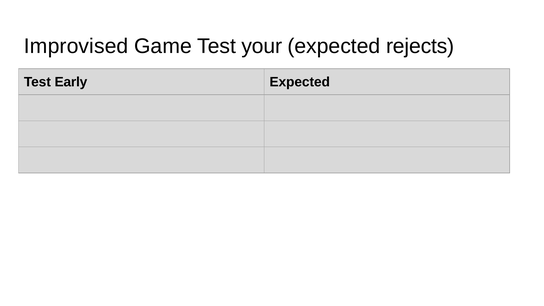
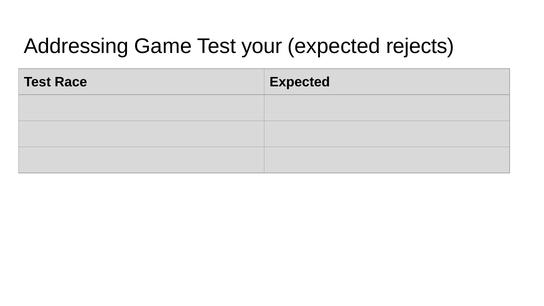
Improvised: Improvised -> Addressing
Early: Early -> Race
